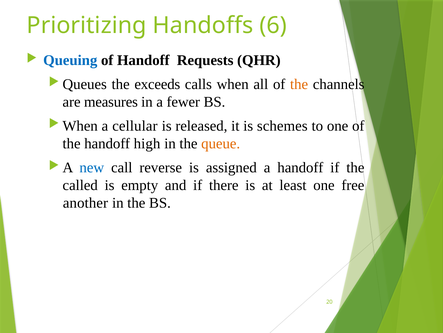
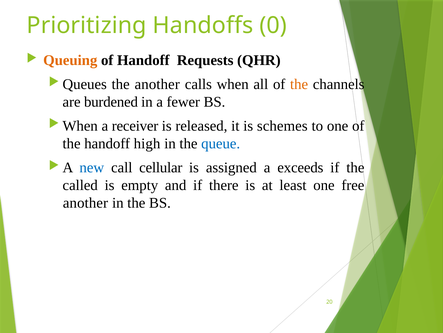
6: 6 -> 0
Queuing colour: blue -> orange
the exceeds: exceeds -> another
measures: measures -> burdened
cellular: cellular -> receiver
queue colour: orange -> blue
reverse: reverse -> cellular
a handoff: handoff -> exceeds
